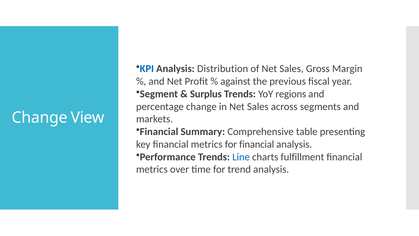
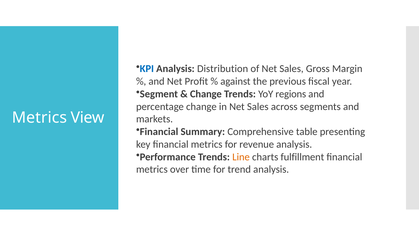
Surplus at (206, 94): Surplus -> Change
Change at (40, 118): Change -> Metrics
for financial: financial -> revenue
Line colour: blue -> orange
